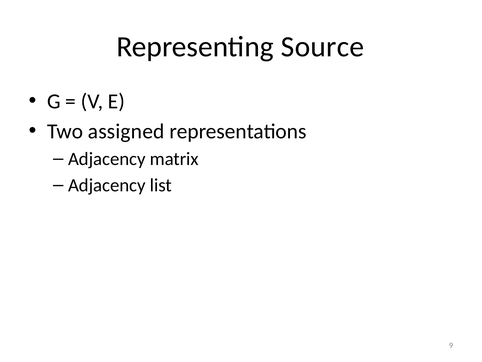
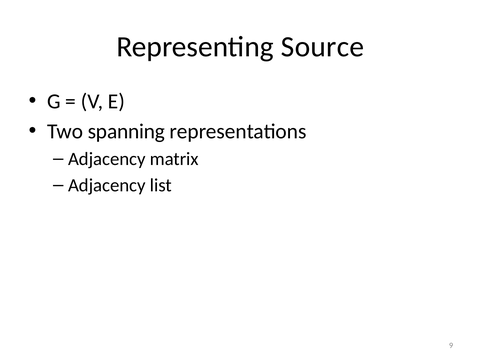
assigned: assigned -> spanning
